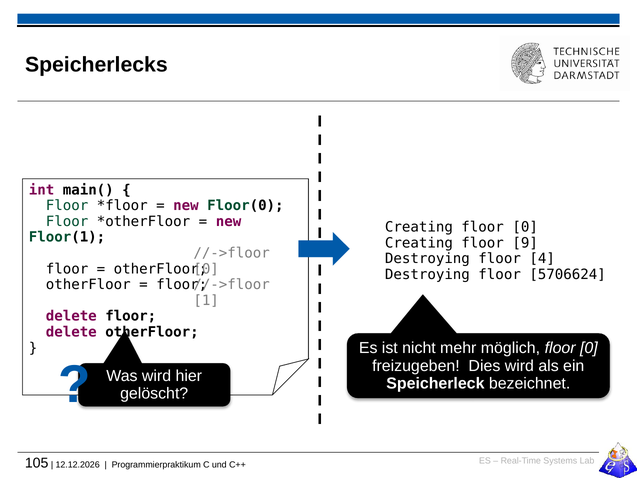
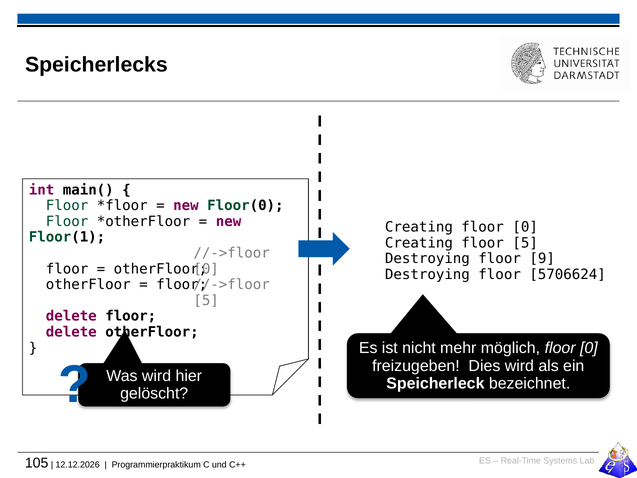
floor 9: 9 -> 5
4: 4 -> 9
1 at (206, 300): 1 -> 5
